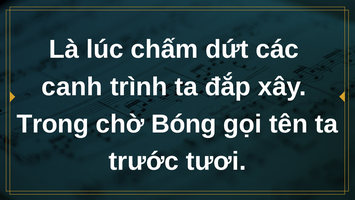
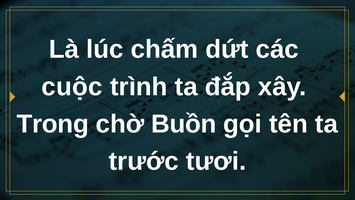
canh: canh -> cuộc
Bóng: Bóng -> Buồn
